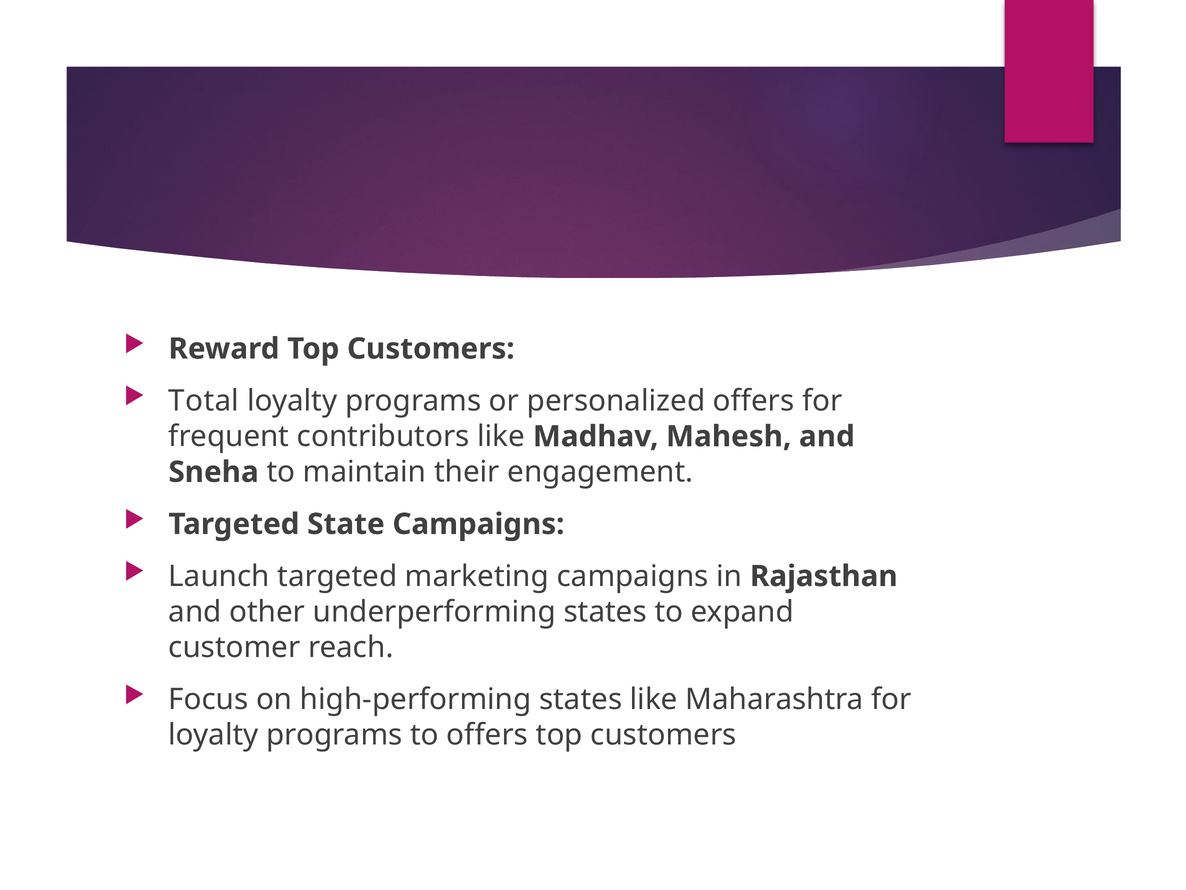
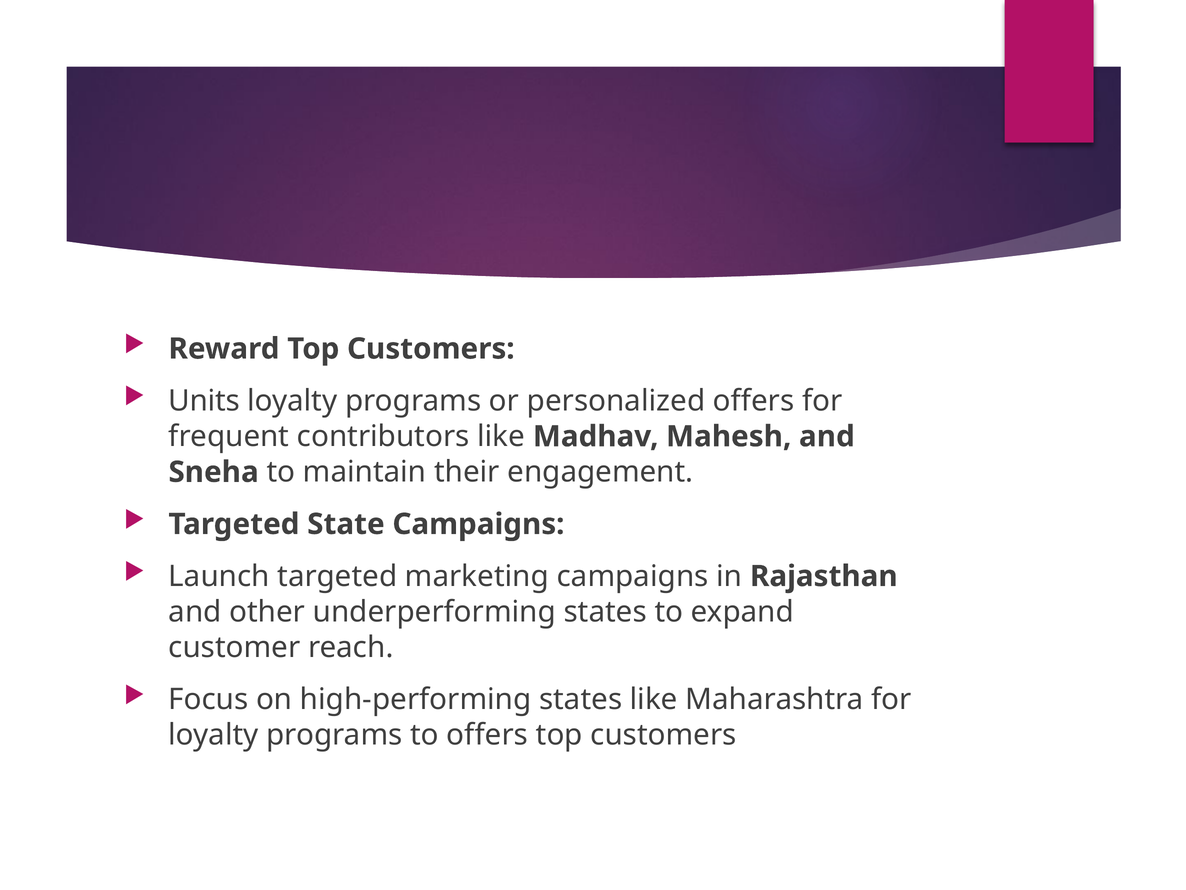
Total: Total -> Units
